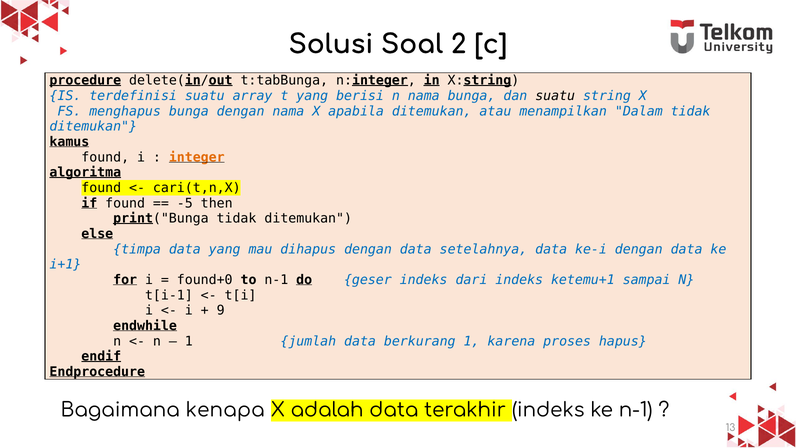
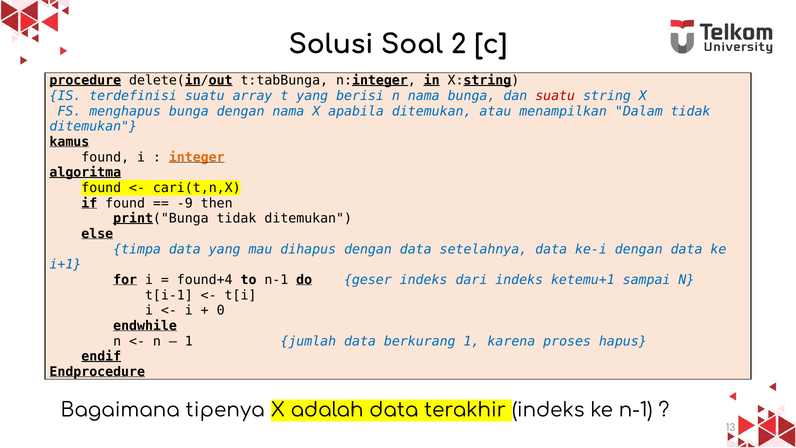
suatu at (555, 96) colour: black -> red
-5: -5 -> -9
found+0: found+0 -> found+4
9: 9 -> 0
kenapa: kenapa -> tipenya
